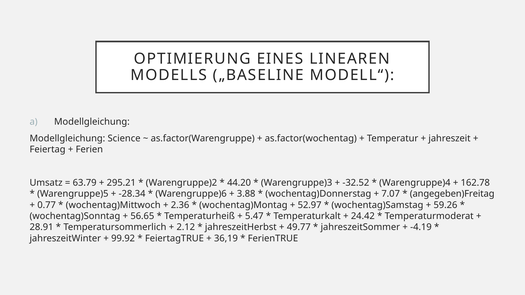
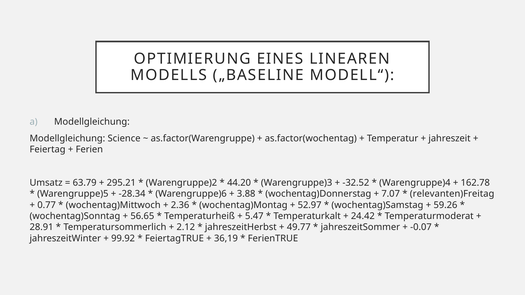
angegeben)Freitag: angegeben)Freitag -> relevanten)Freitag
-4.19: -4.19 -> -0.07
